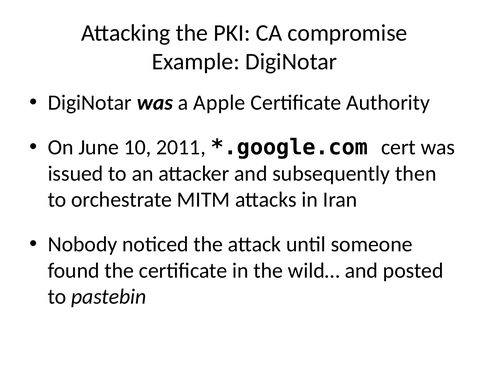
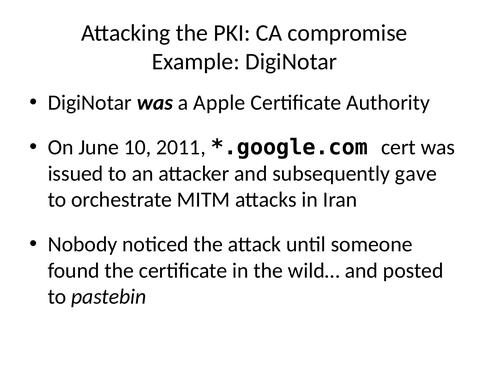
then: then -> gave
